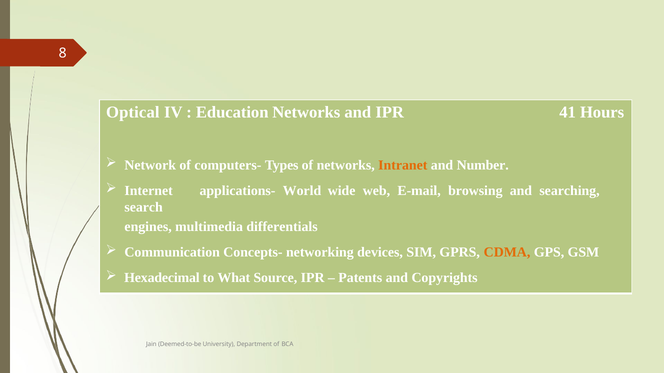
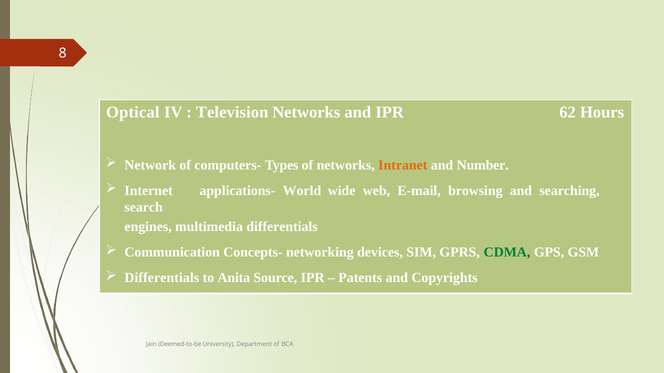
Education: Education -> Television
41: 41 -> 62
CDMA colour: orange -> green
Hexadecimal at (162, 278): Hexadecimal -> Differentials
What: What -> Anita
